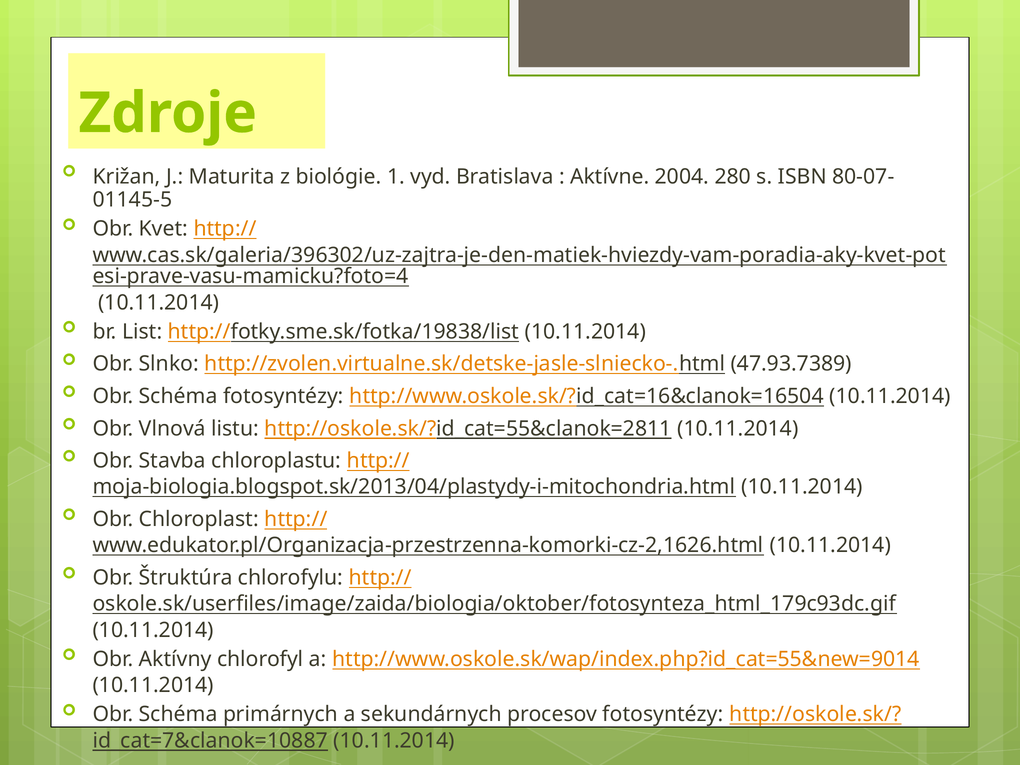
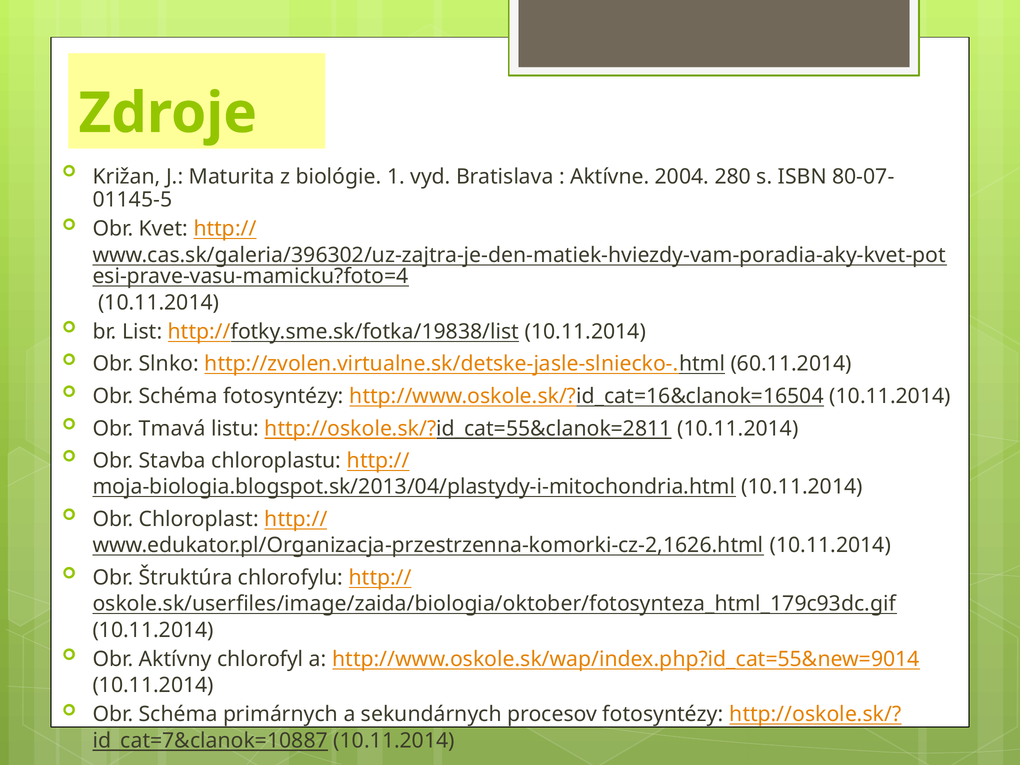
47.93.7389: 47.93.7389 -> 60.11.2014
Vlnová: Vlnová -> Tmavá
